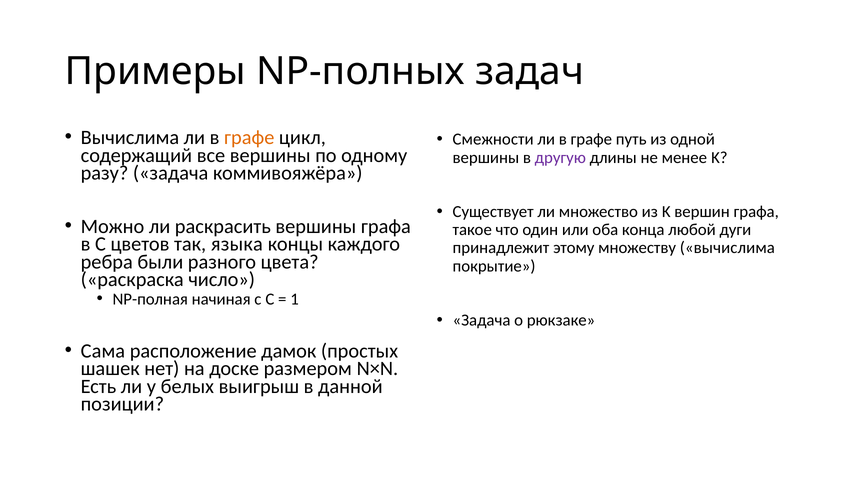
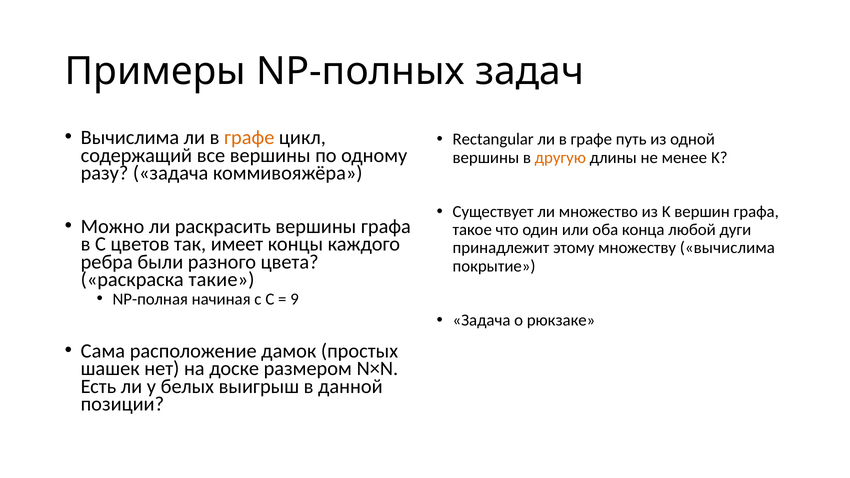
Смежности: Смежности -> Rectangular
другую colour: purple -> orange
языка: языка -> имеет
число: число -> такие
1: 1 -> 9
